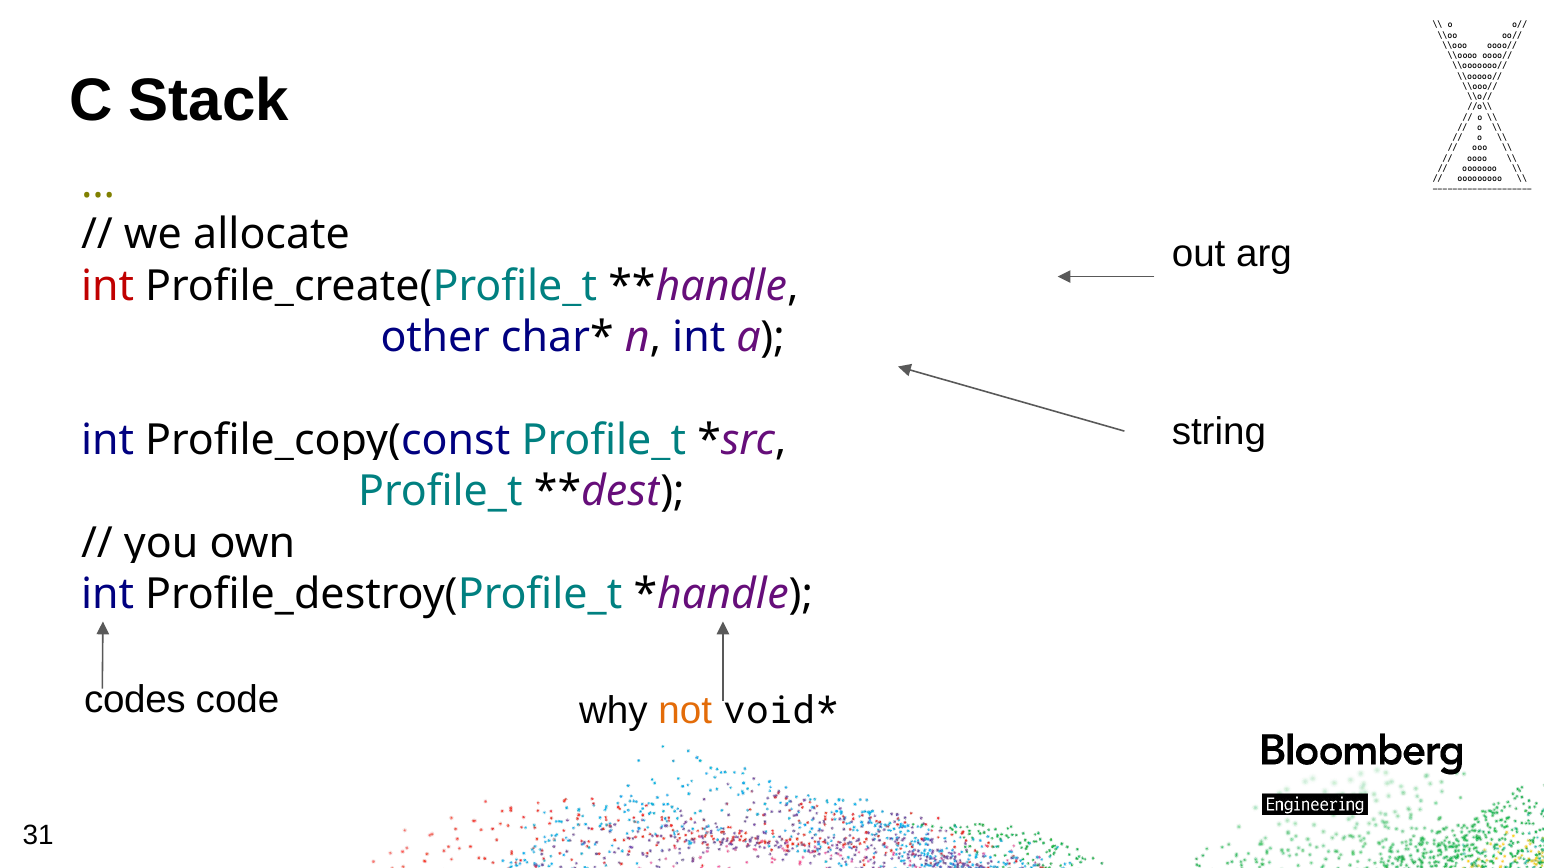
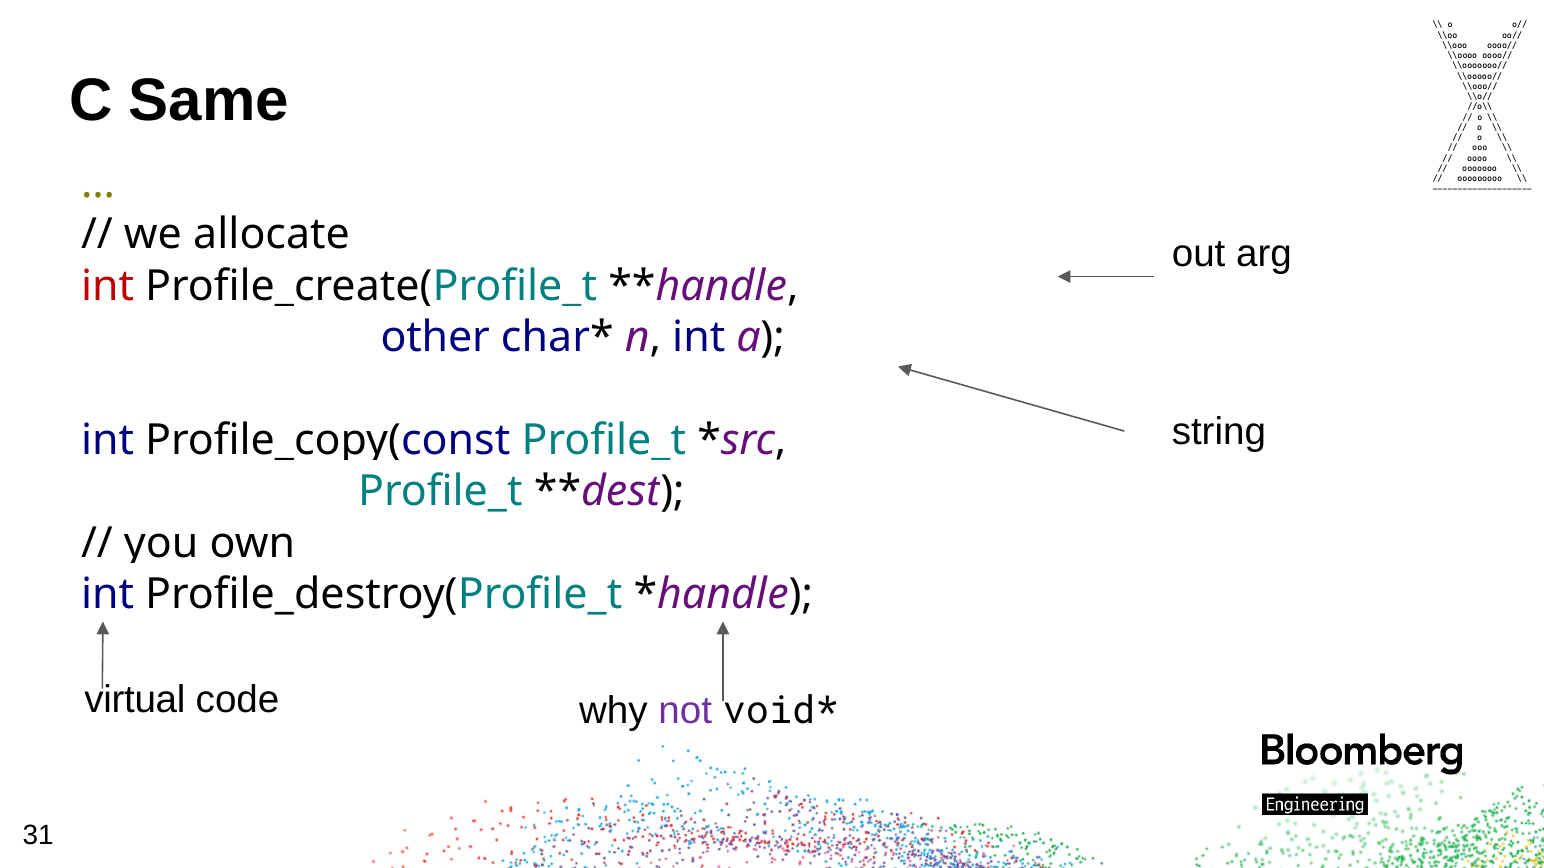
Stack: Stack -> Same
codes: codes -> virtual
not colour: orange -> purple
